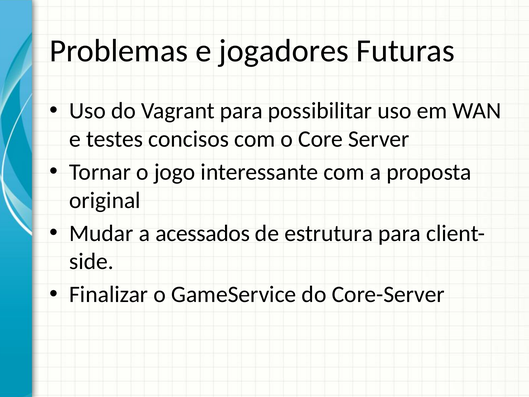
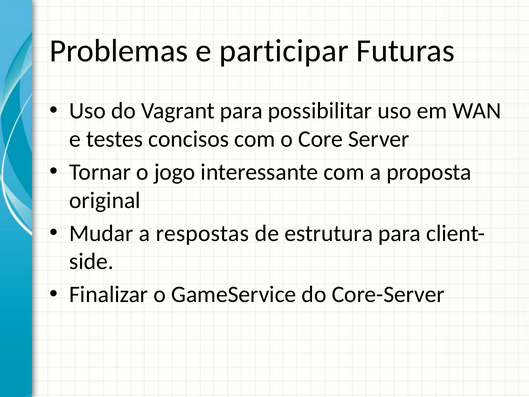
jogadores: jogadores -> participar
acessados: acessados -> respostas
